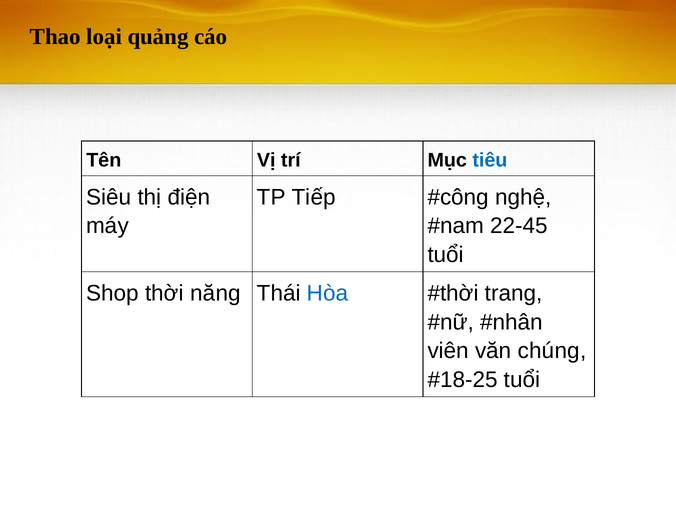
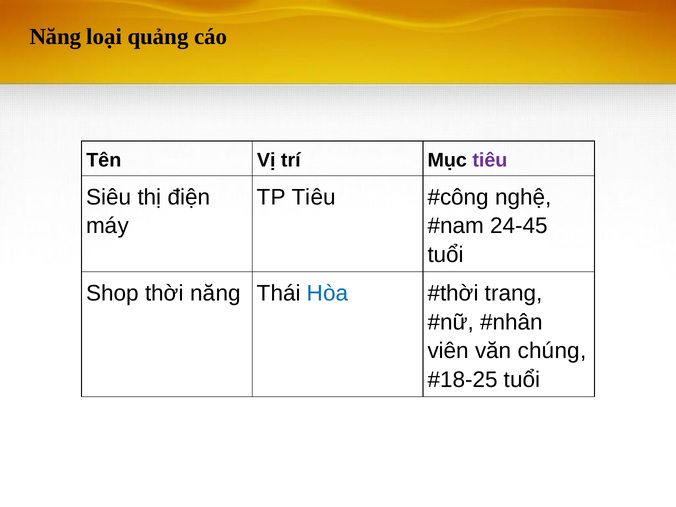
Thao at (55, 37): Thao -> Năng
tiêu at (490, 160) colour: blue -> purple
TP Tiếp: Tiếp -> Tiêu
22-45: 22-45 -> 24-45
